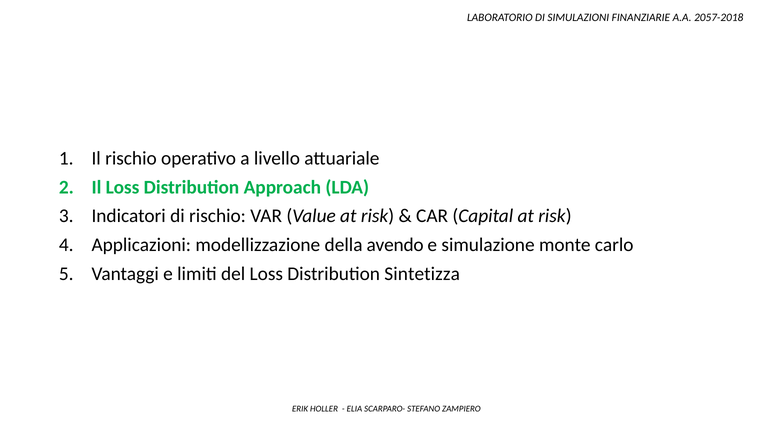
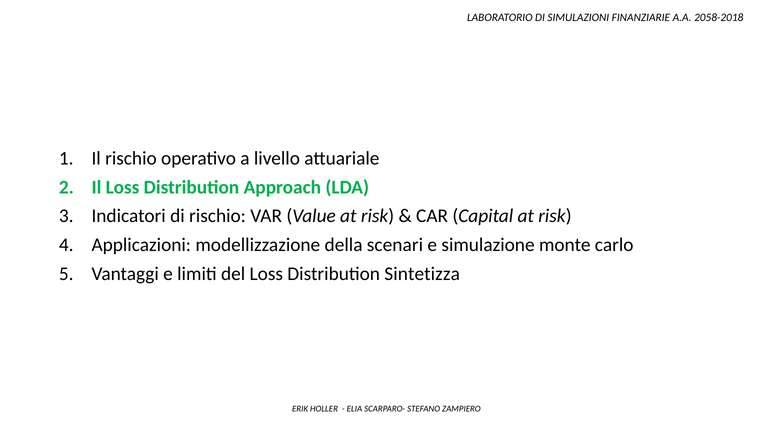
2057-2018: 2057-2018 -> 2058-2018
avendo: avendo -> scenari
